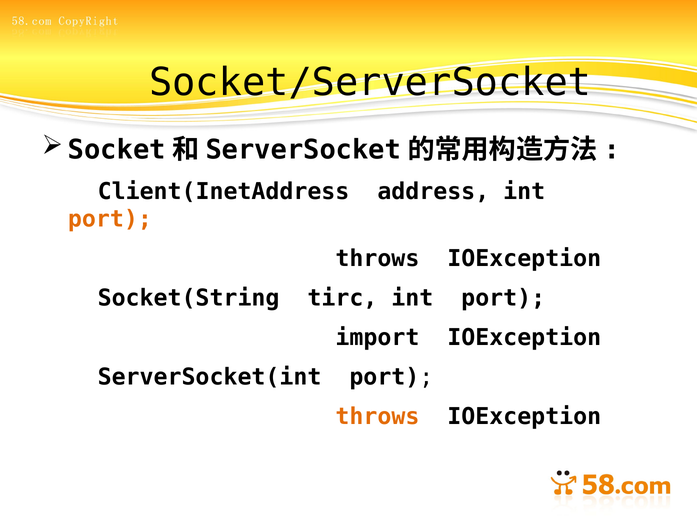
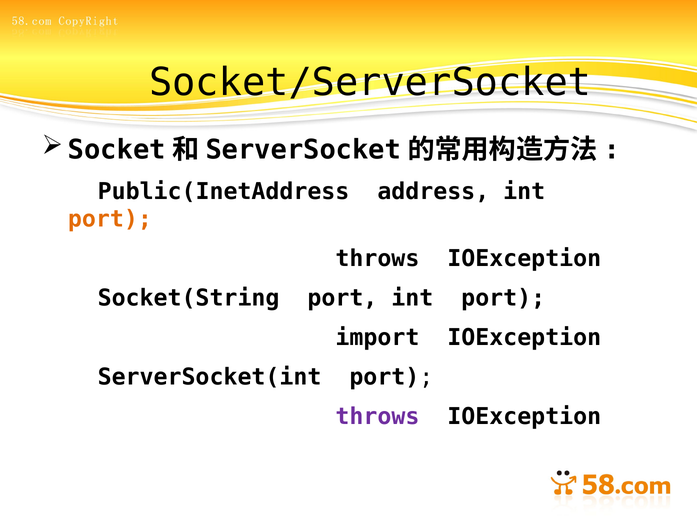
Client(InetAddress: Client(InetAddress -> Public(InetAddress
Socket(String tirc: tirc -> port
throws at (377, 417) colour: orange -> purple
